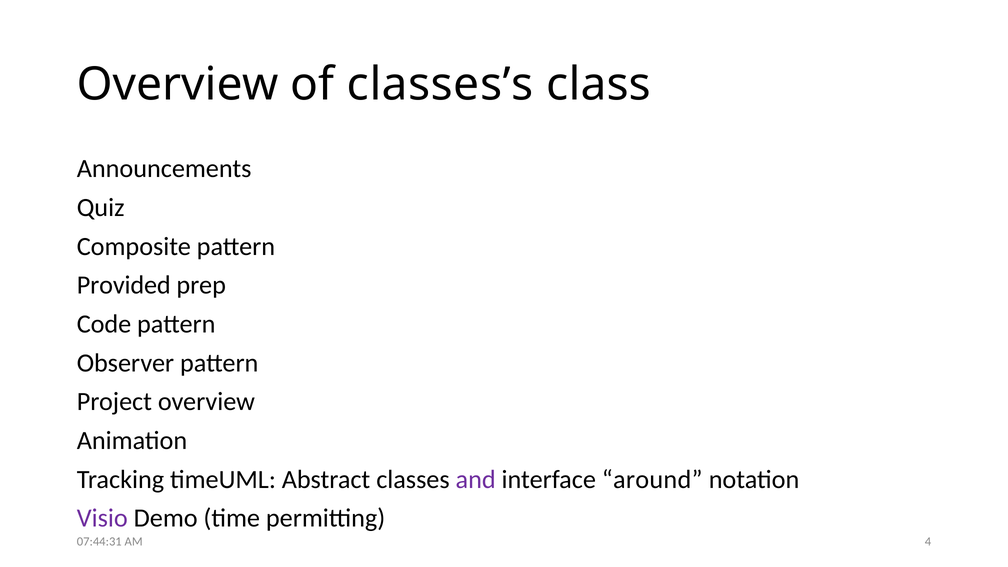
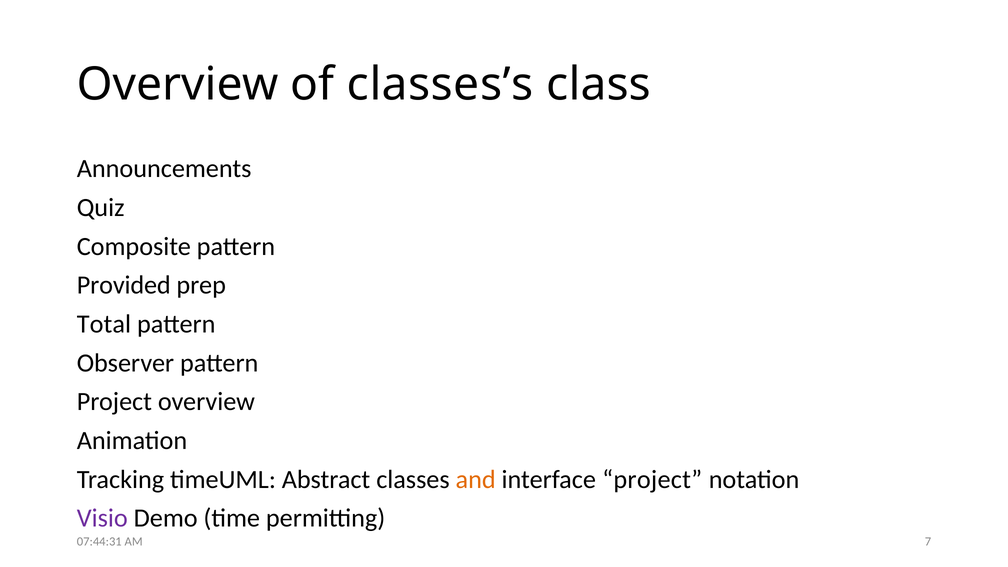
Code: Code -> Total
and colour: purple -> orange
interface around: around -> project
4: 4 -> 7
